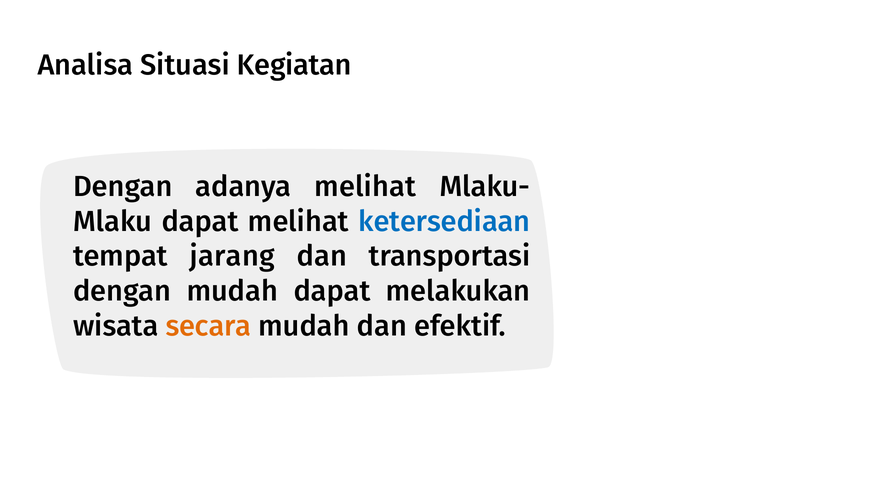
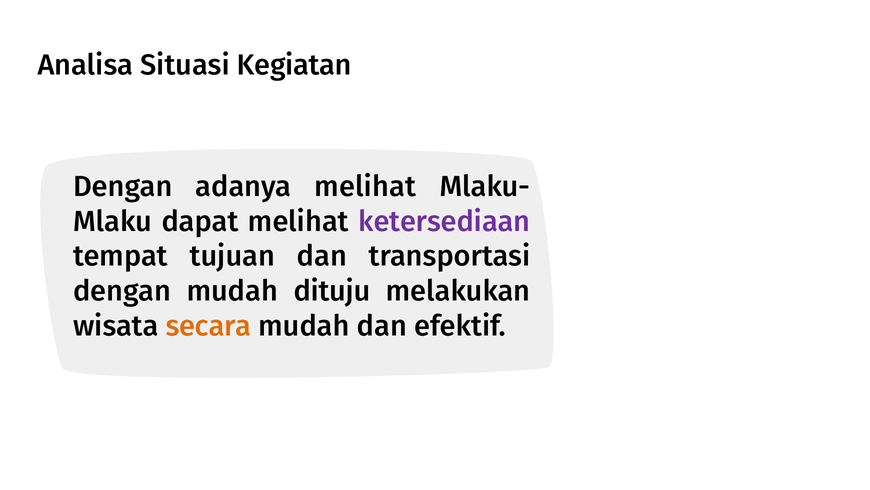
ketersediaan colour: blue -> purple
jarang: jarang -> tujuan
mudah dapat: dapat -> dituju
